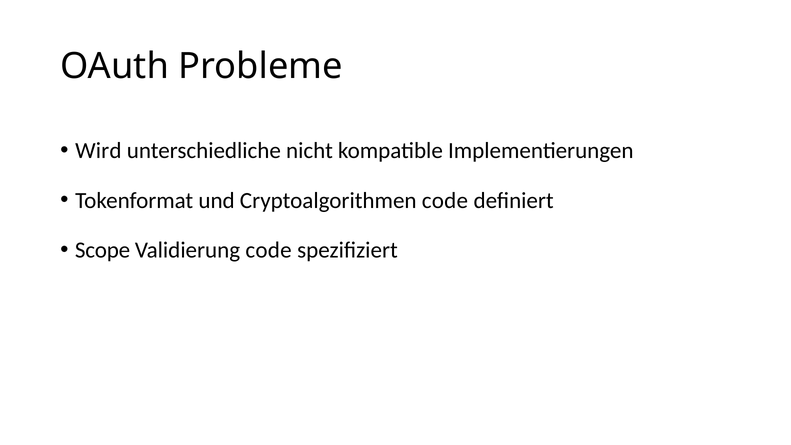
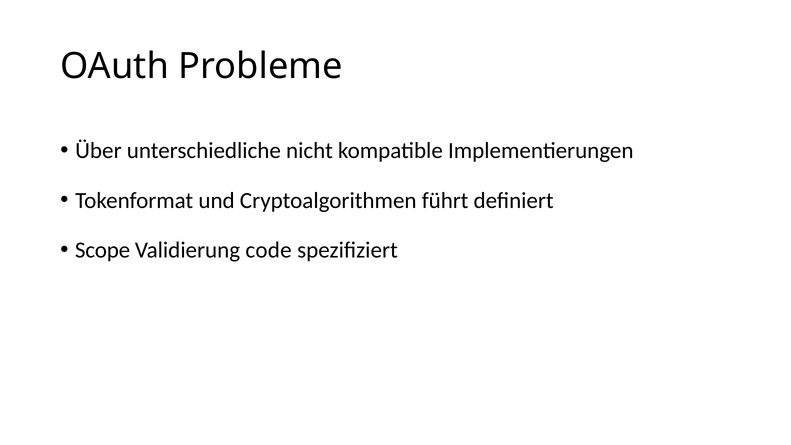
Wird: Wird -> Über
Cryptoalgorithmen code: code -> führt
